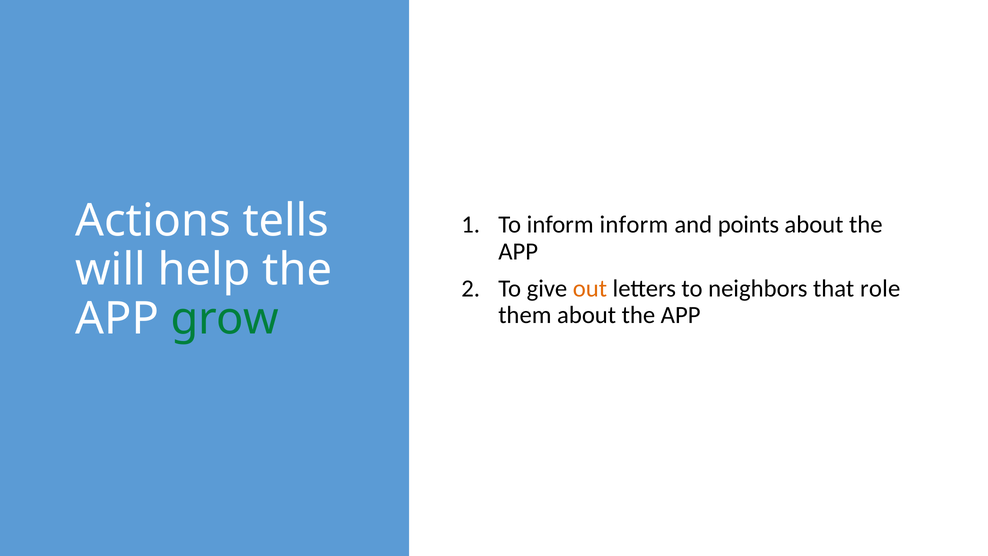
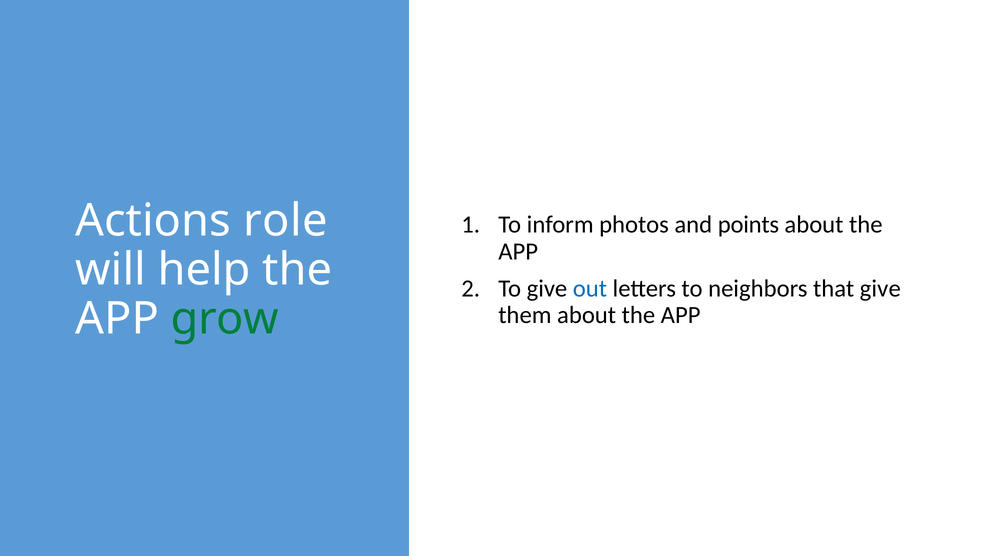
tells: tells -> role
inform inform: inform -> photos
out colour: orange -> blue
that role: role -> give
